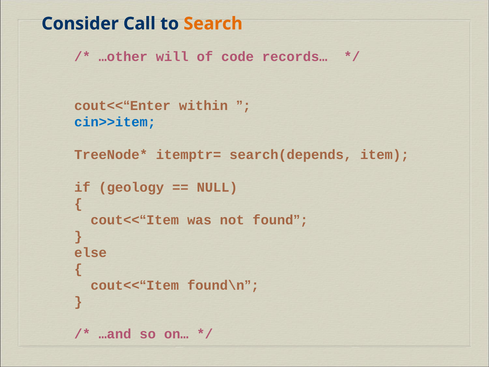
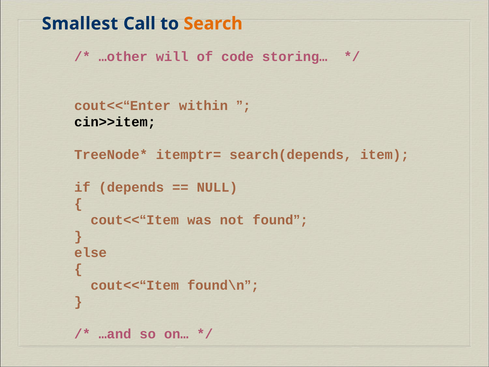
Consider: Consider -> Smallest
records…: records… -> storing…
cin>>item colour: blue -> black
geology: geology -> depends
